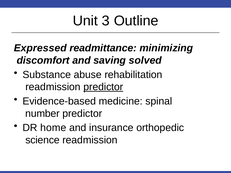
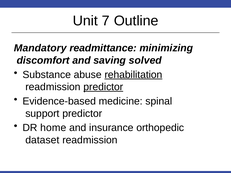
3: 3 -> 7
Expressed: Expressed -> Mandatory
rehabilitation underline: none -> present
number: number -> support
science: science -> dataset
